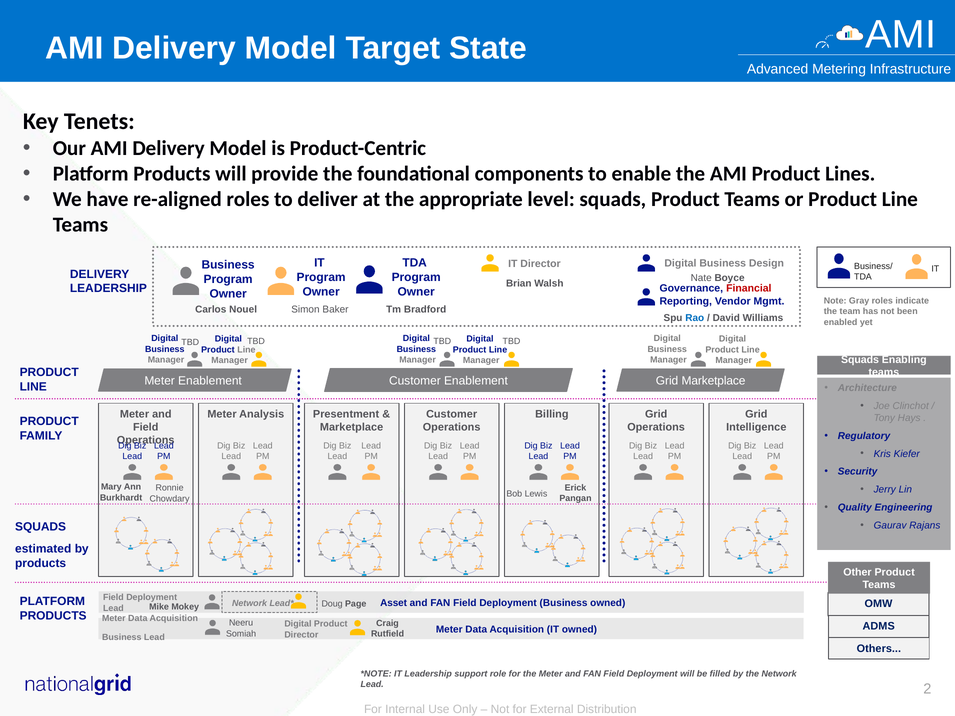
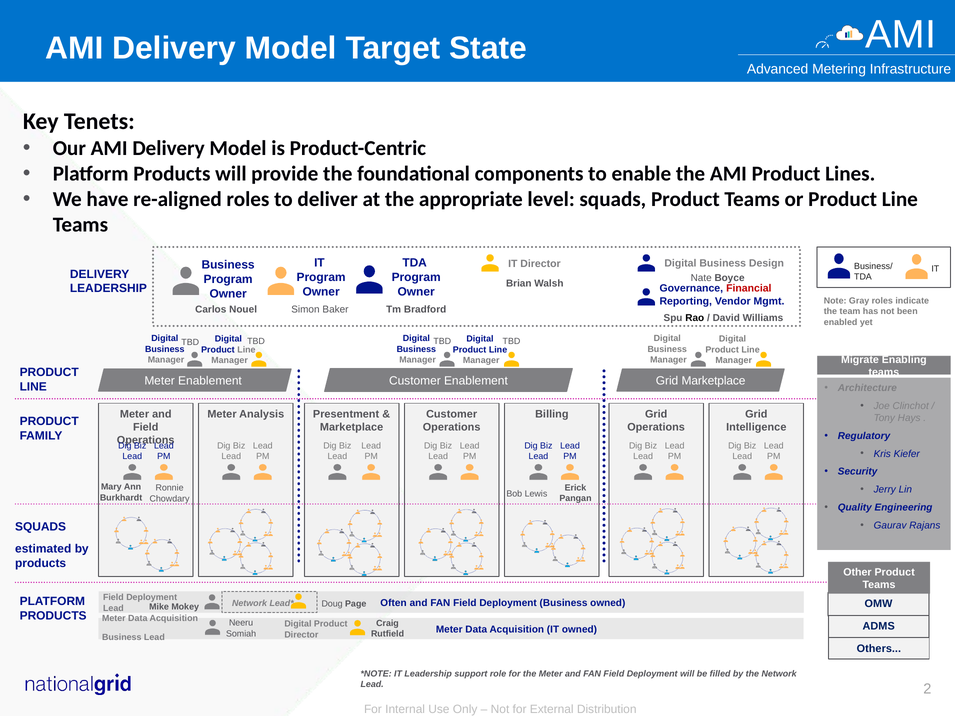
Rao colour: blue -> black
Manager Squads: Squads -> Migrate
Asset: Asset -> Often
